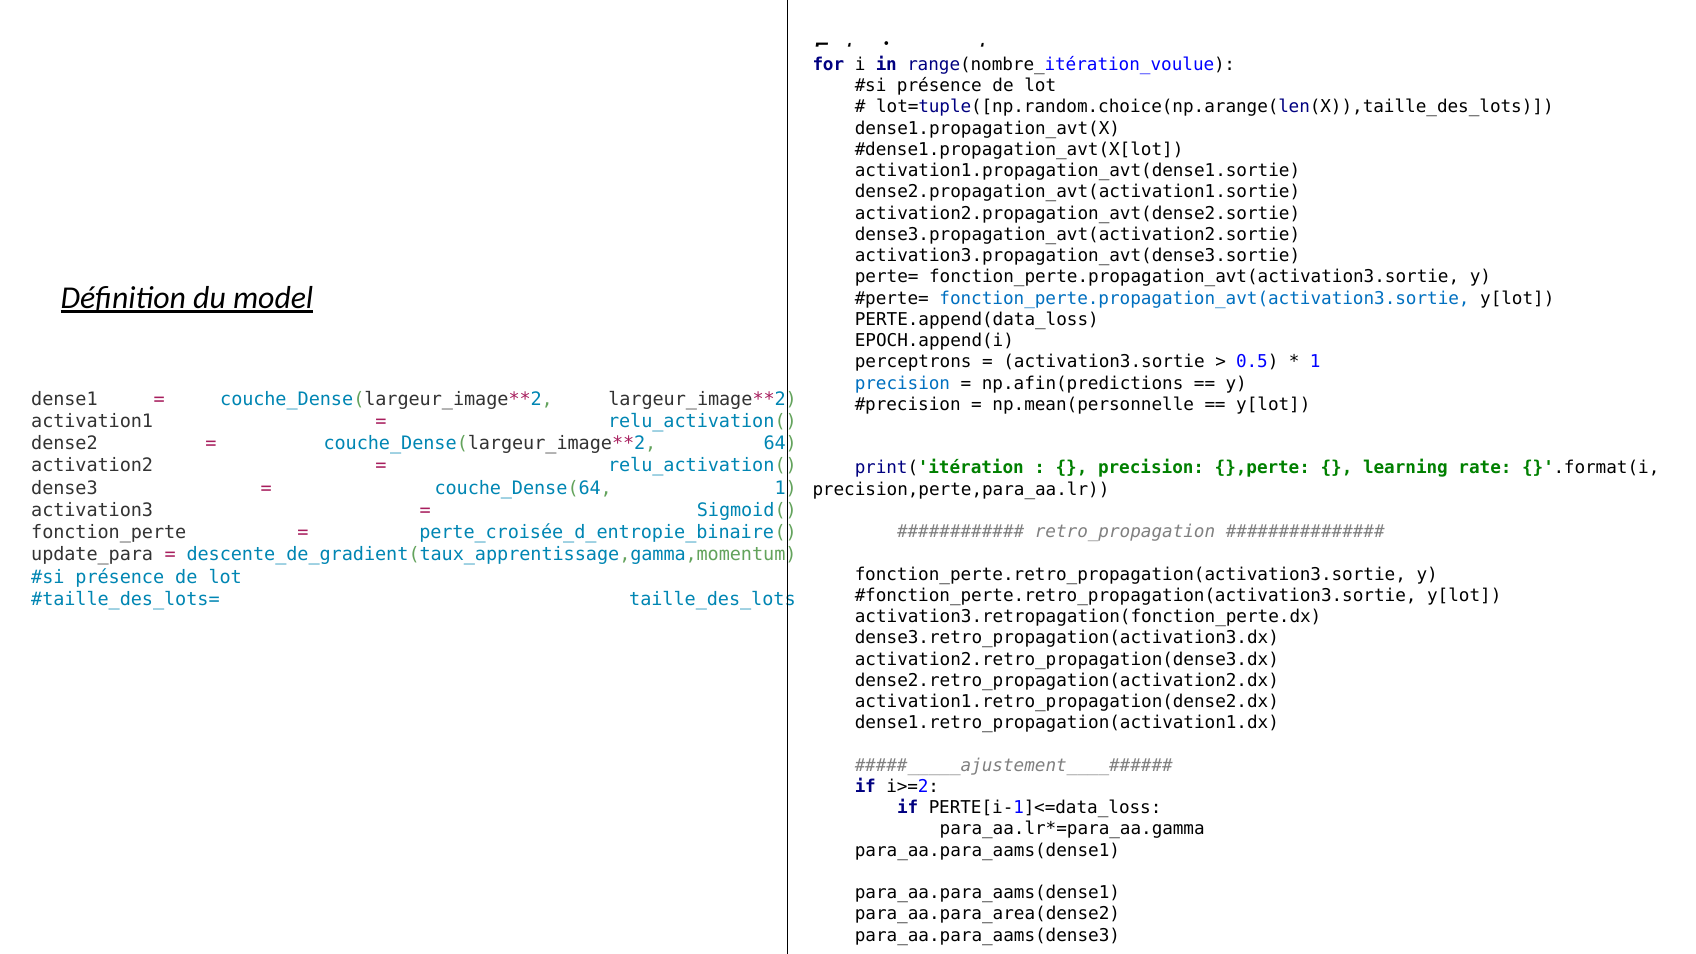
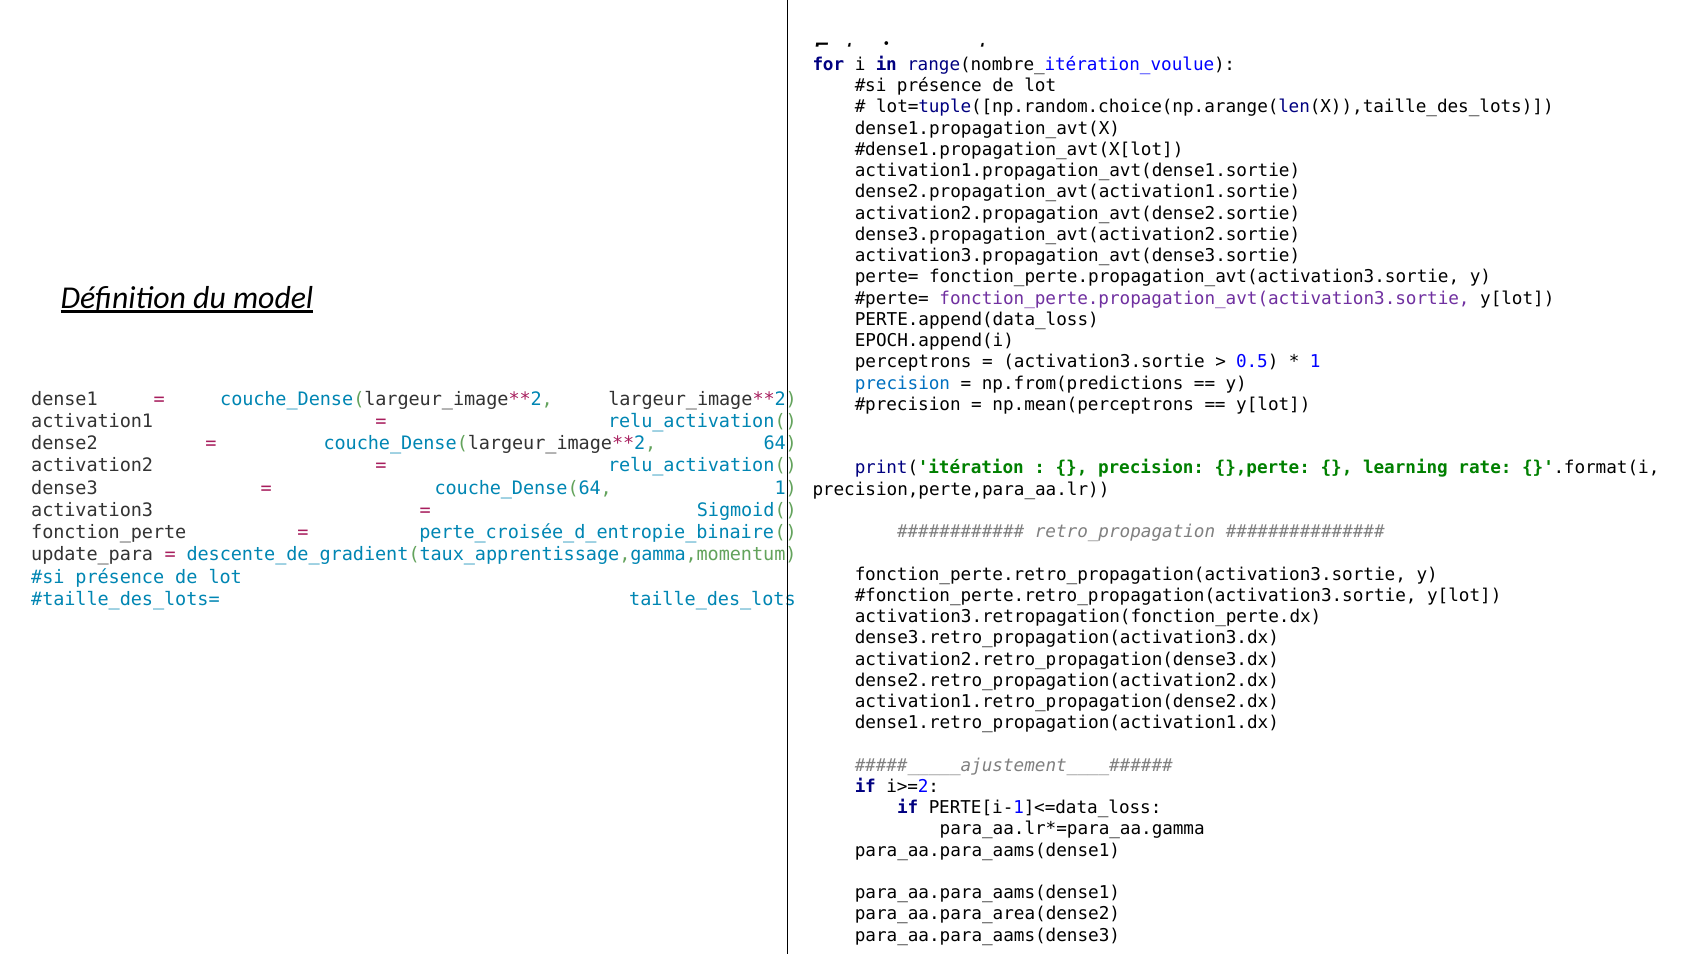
fonction_perte.propagation_avt(activation3.sortie at (1205, 298) colour: blue -> purple
np.afin(predictions: np.afin(predictions -> np.from(predictions
np.mean(personnelle: np.mean(personnelle -> np.mean(perceptrons
